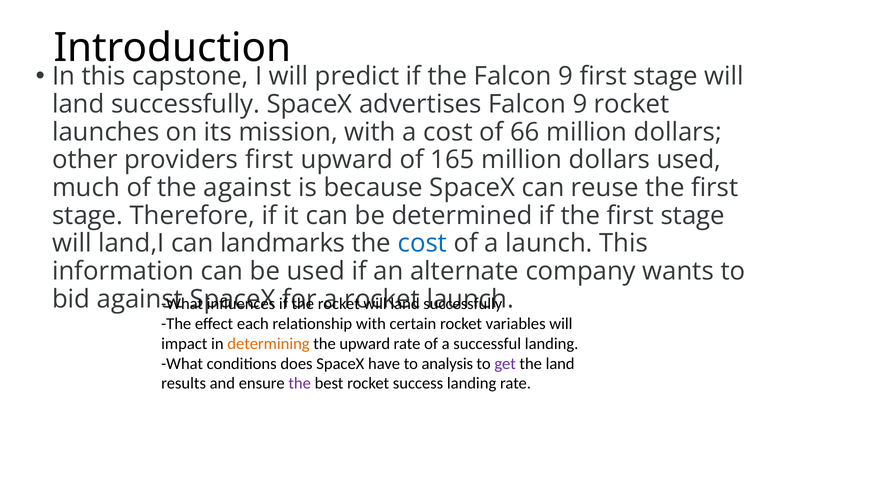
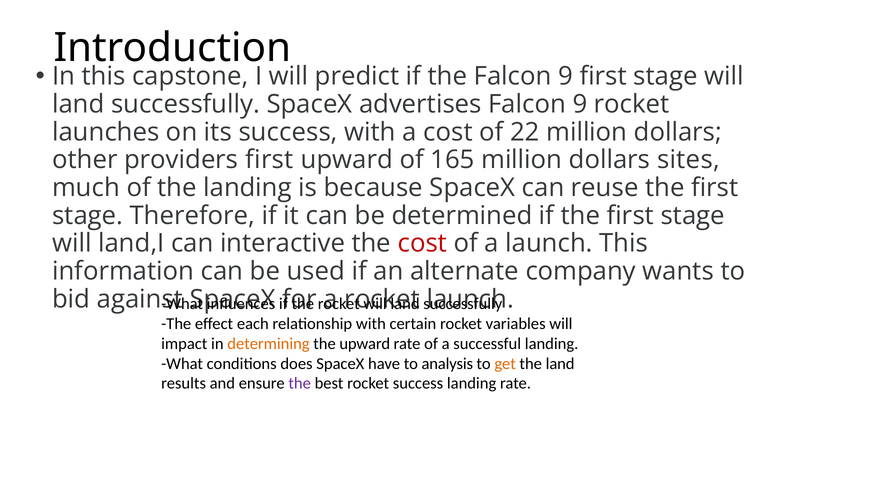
its mission: mission -> success
66: 66 -> 22
dollars used: used -> sites
the against: against -> landing
landmarks: landmarks -> interactive
cost at (422, 243) colour: blue -> red
get colour: purple -> orange
